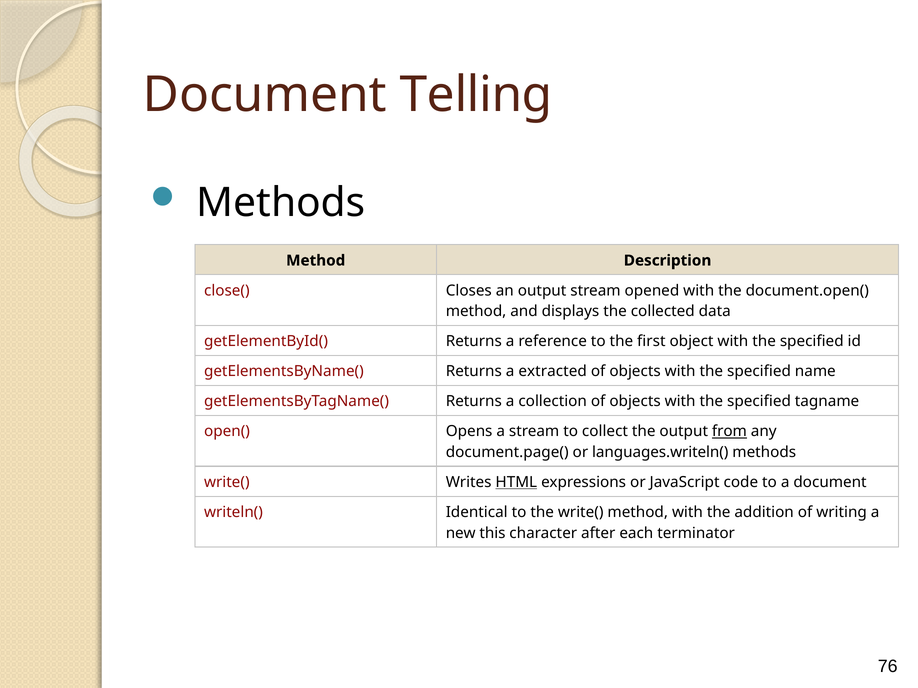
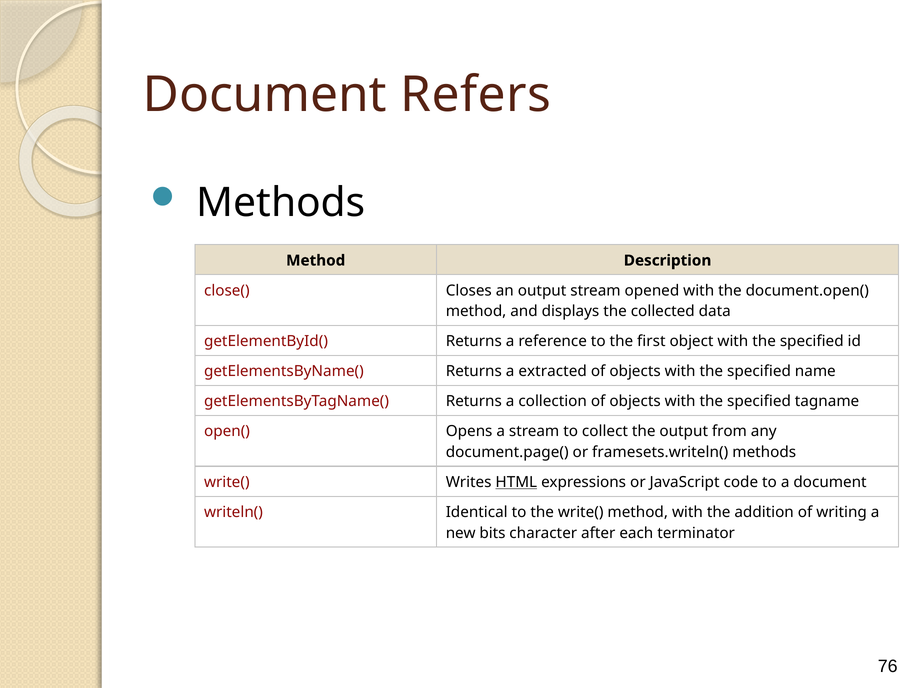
Telling: Telling -> Refers
from underline: present -> none
languages.writeln(: languages.writeln( -> framesets.writeln(
this: this -> bits
